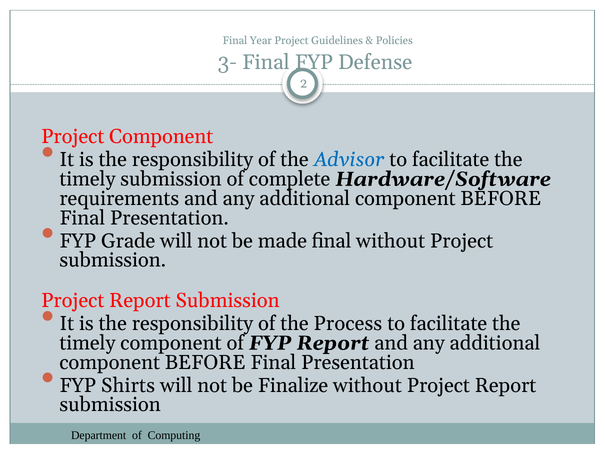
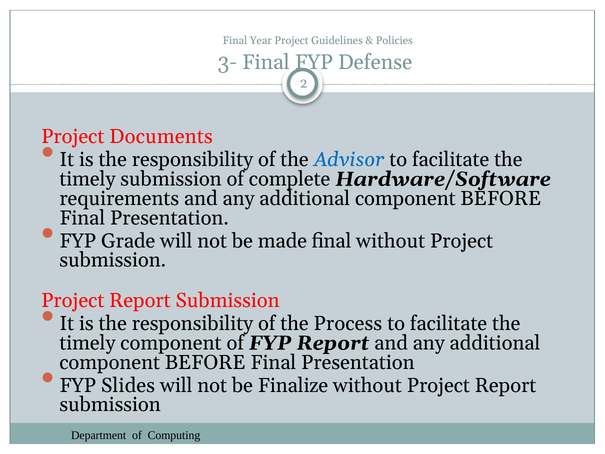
Project Component: Component -> Documents
Shirts: Shirts -> Slides
